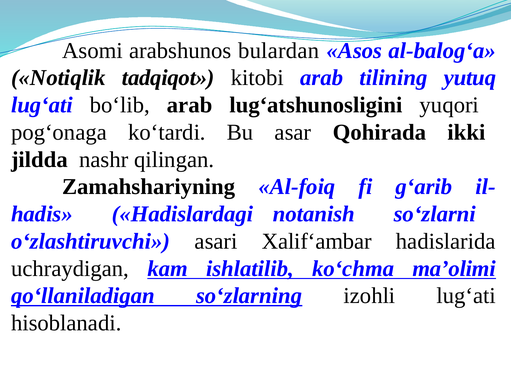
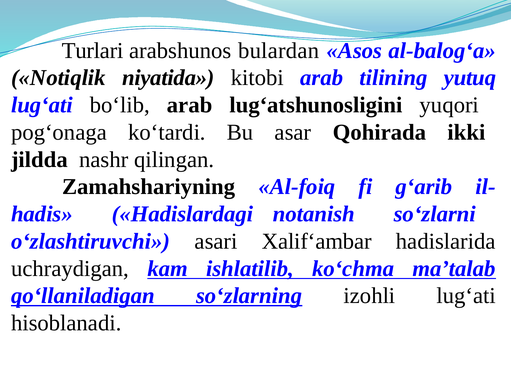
Asomi: Asomi -> Turlari
tadqiqot: tadqiqot -> niyatida
ma’olimi: ma’olimi -> ma’talab
